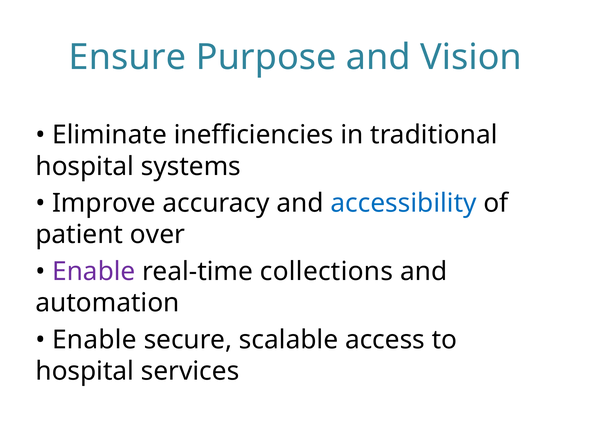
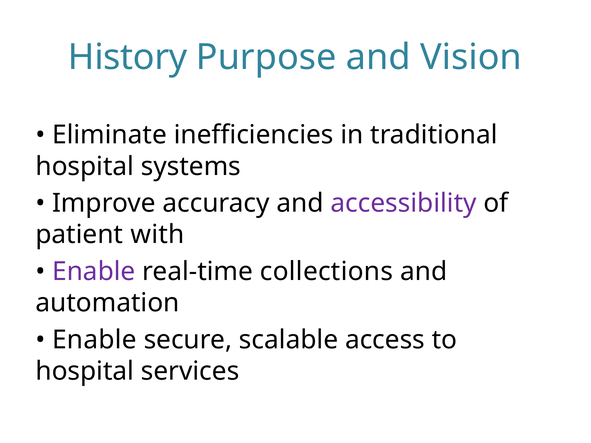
Ensure: Ensure -> History
accessibility colour: blue -> purple
over: over -> with
